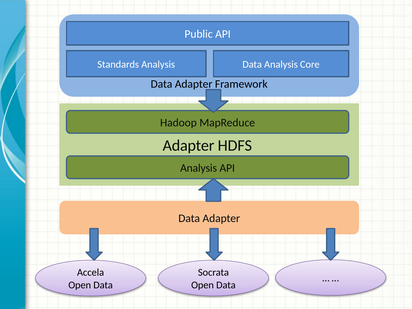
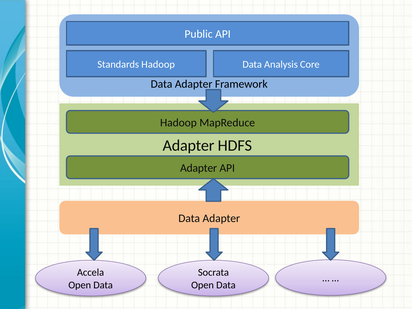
Standards Analysis: Analysis -> Hadoop
Analysis at (199, 168): Analysis -> Adapter
